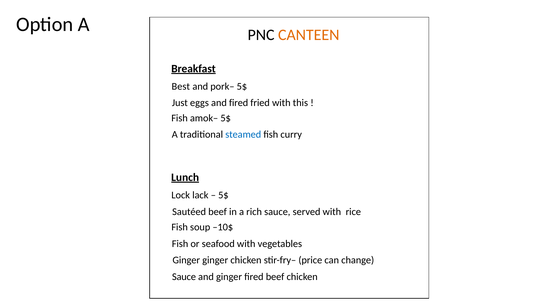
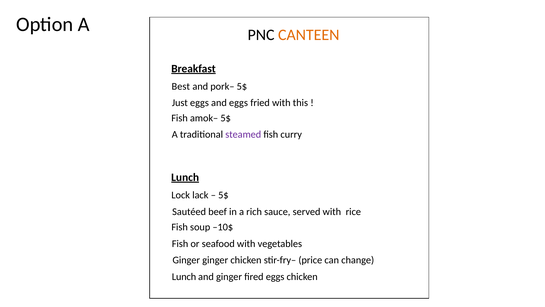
and fired: fired -> eggs
steamed colour: blue -> purple
Sauce at (184, 276): Sauce -> Lunch
fired beef: beef -> eggs
